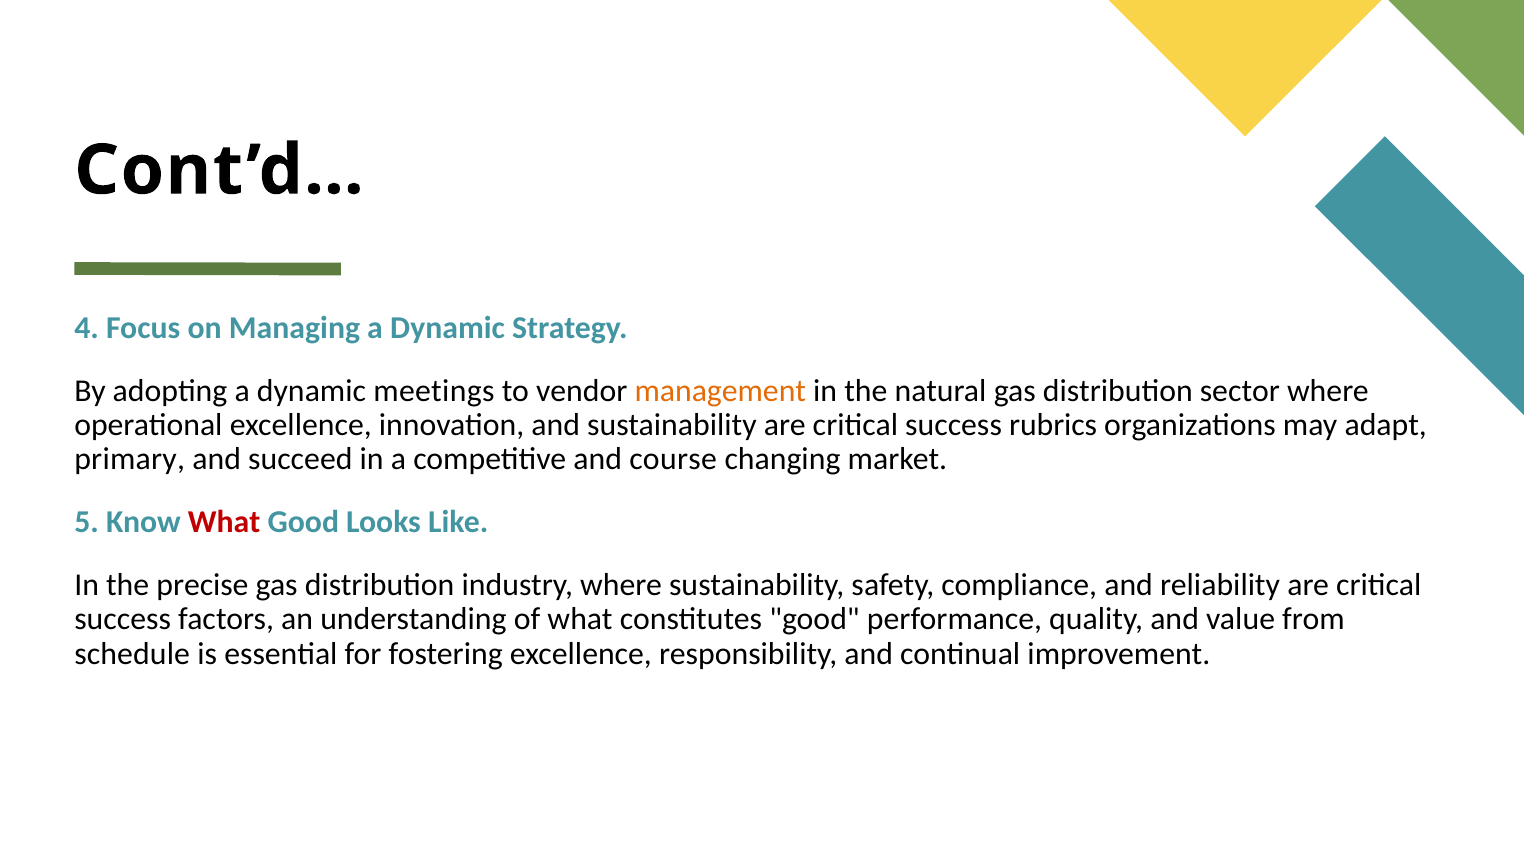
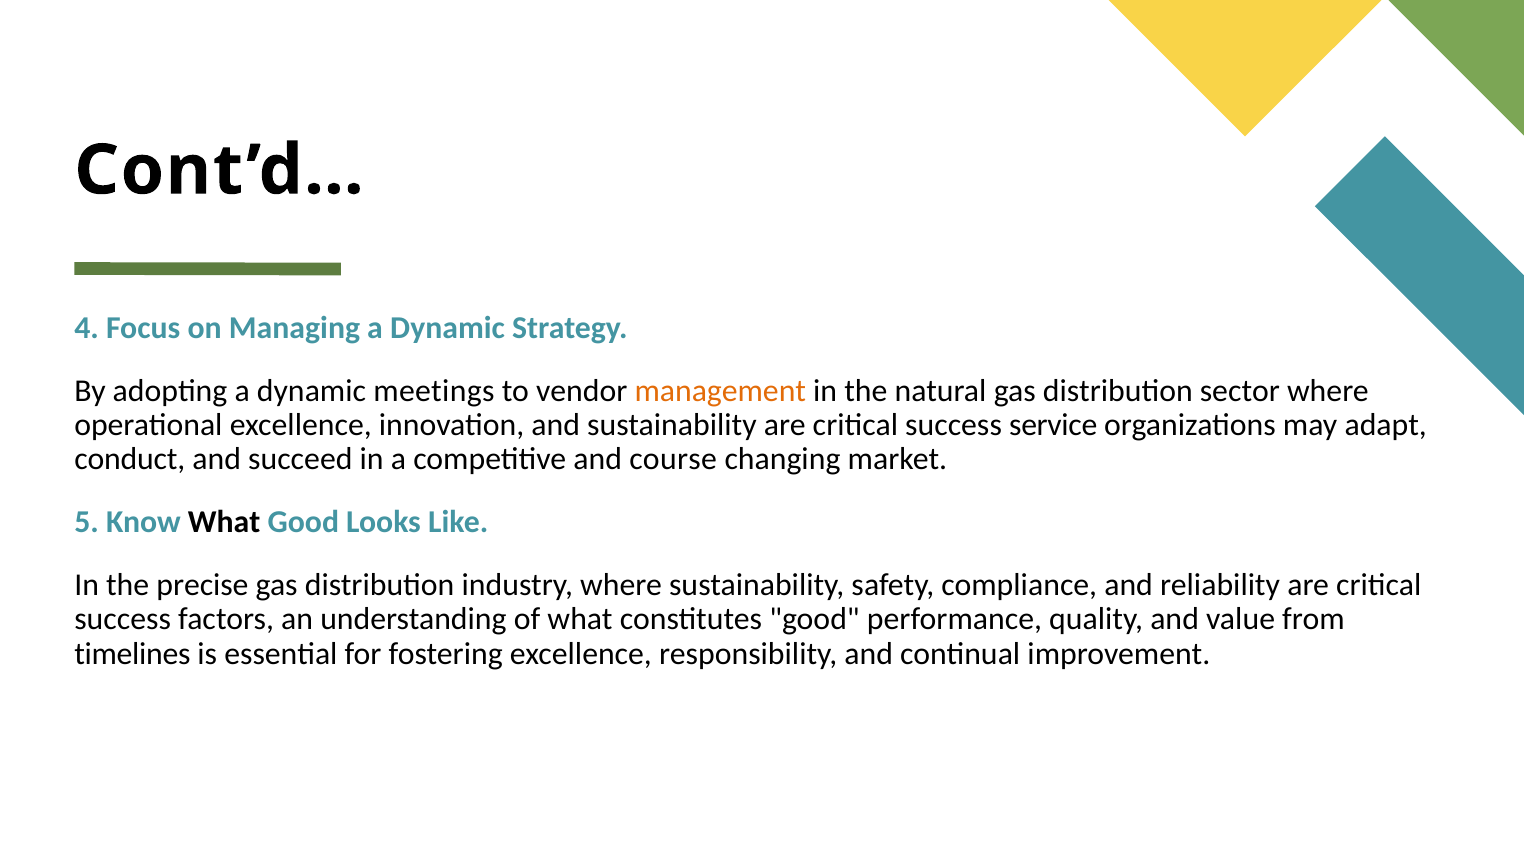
rubrics: rubrics -> service
primary: primary -> conduct
What at (224, 522) colour: red -> black
schedule: schedule -> timelines
